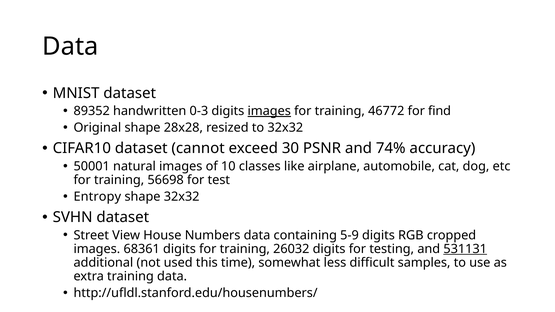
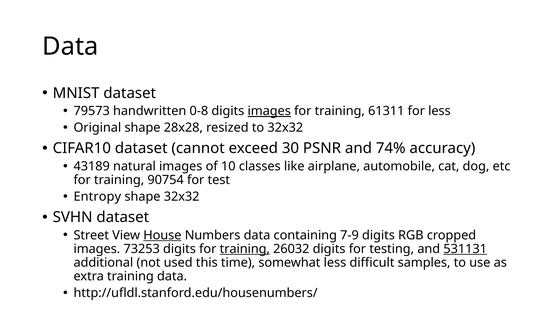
89352: 89352 -> 79573
0-3: 0-3 -> 0-8
46772: 46772 -> 61311
for find: find -> less
50001: 50001 -> 43189
56698: 56698 -> 90754
House underline: none -> present
5-9: 5-9 -> 7-9
68361: 68361 -> 73253
training at (245, 249) underline: none -> present
